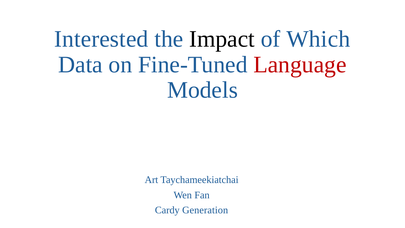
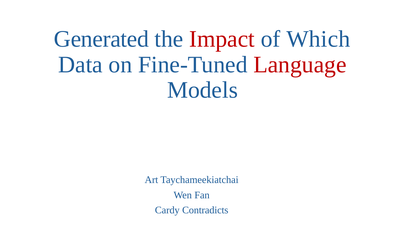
Interested: Interested -> Generated
Impact colour: black -> red
Generation: Generation -> Contradicts
